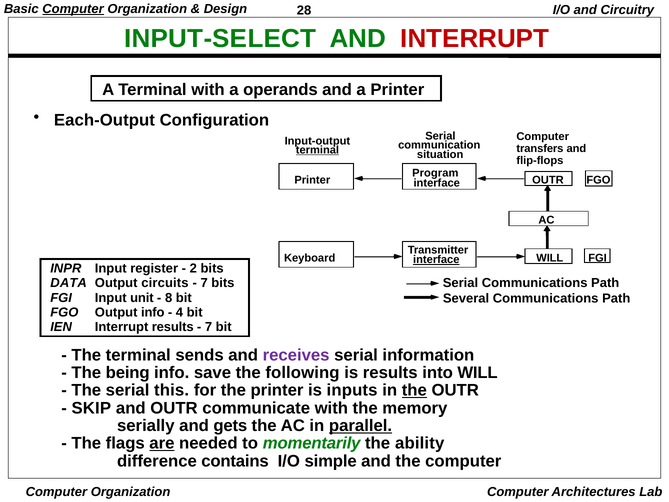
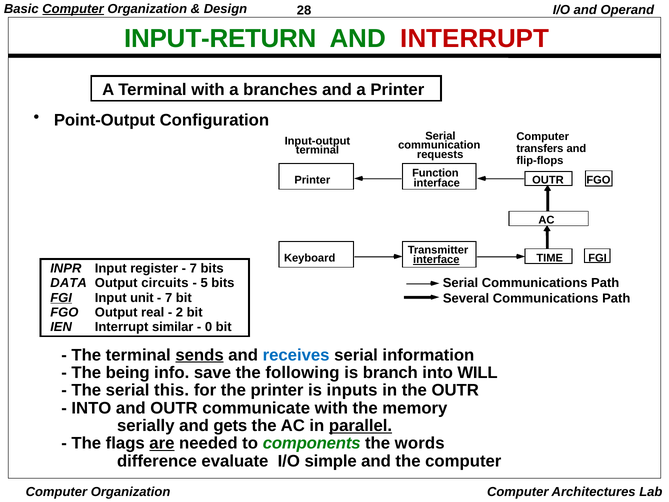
Circuitry: Circuitry -> Operand
INPUT-SELECT: INPUT-SELECT -> INPUT-RETURN
operands: operands -> branches
Each-Output: Each-Output -> Point-Output
terminal at (317, 150) underline: present -> none
situation: situation -> requests
Program: Program -> Function
WILL at (550, 258): WILL -> TIME
2 at (193, 269): 2 -> 7
7 at (204, 283): 7 -> 5
FGI at (61, 298) underline: none -> present
8 at (169, 298): 8 -> 7
Output info: info -> real
4: 4 -> 2
Interrupt results: results -> similar
7 at (209, 327): 7 -> 0
sends underline: none -> present
receives colour: purple -> blue
is results: results -> branch
the at (414, 390) underline: present -> none
SKIP at (91, 408): SKIP -> INTO
momentarily: momentarily -> components
ability: ability -> words
contains: contains -> evaluate
